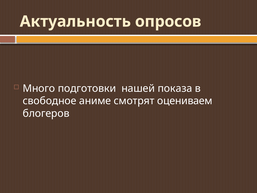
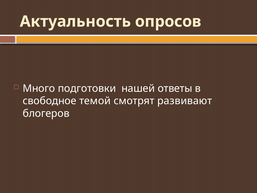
показа: показа -> ответы
аниме: аниме -> темой
оцениваем: оцениваем -> развивают
